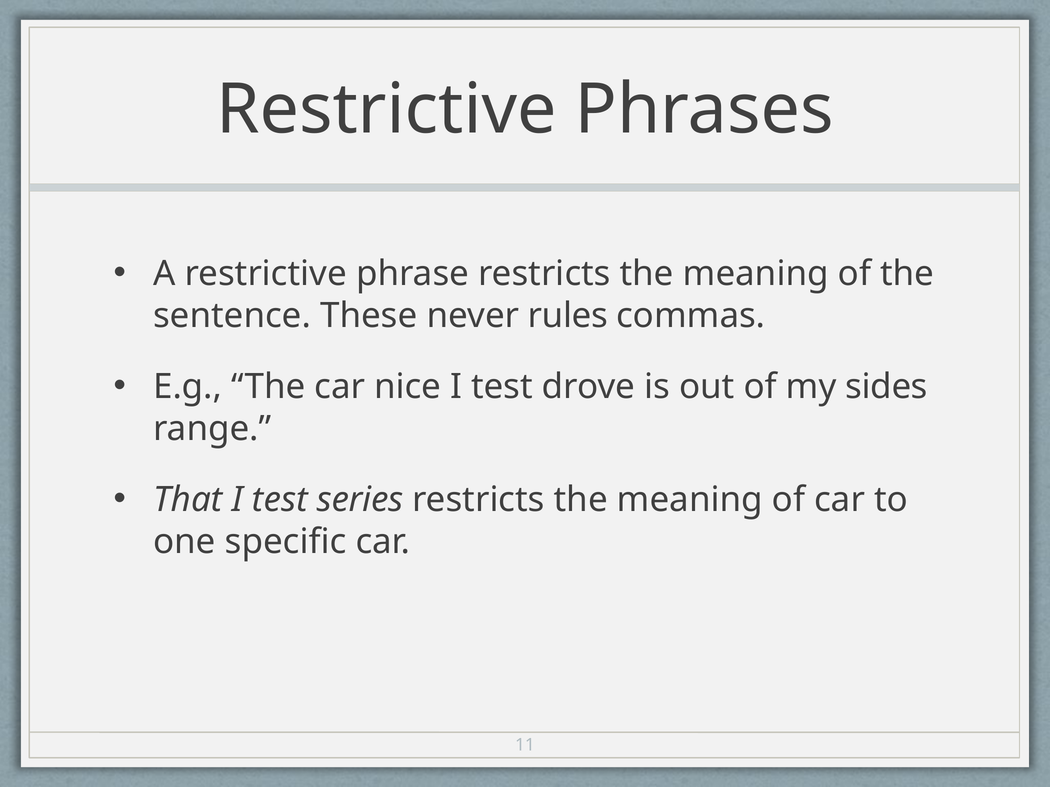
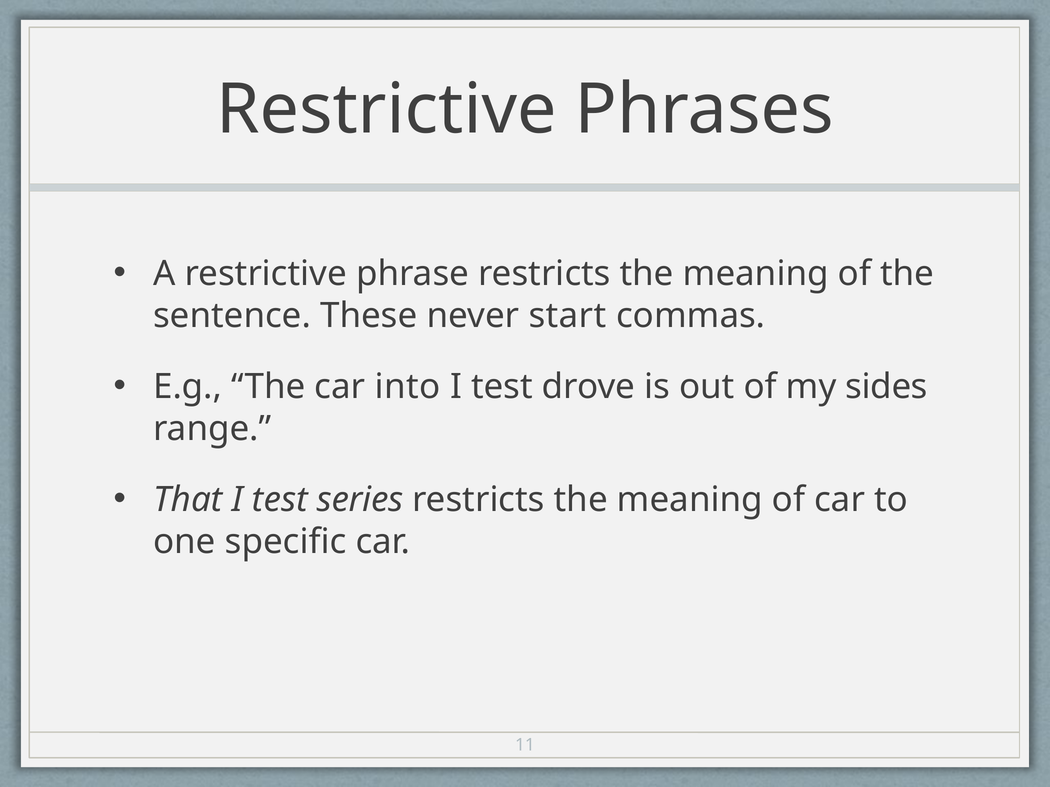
rules: rules -> start
nice: nice -> into
